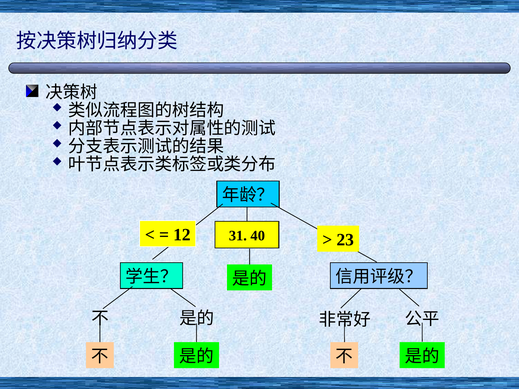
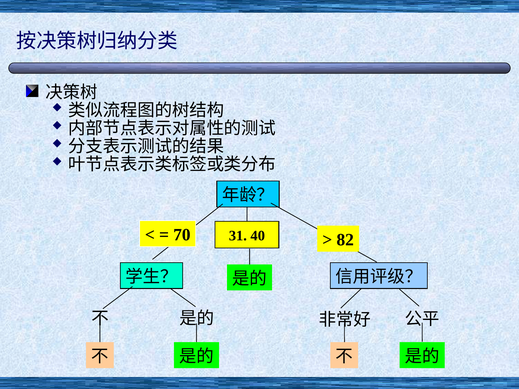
12: 12 -> 70
23: 23 -> 82
